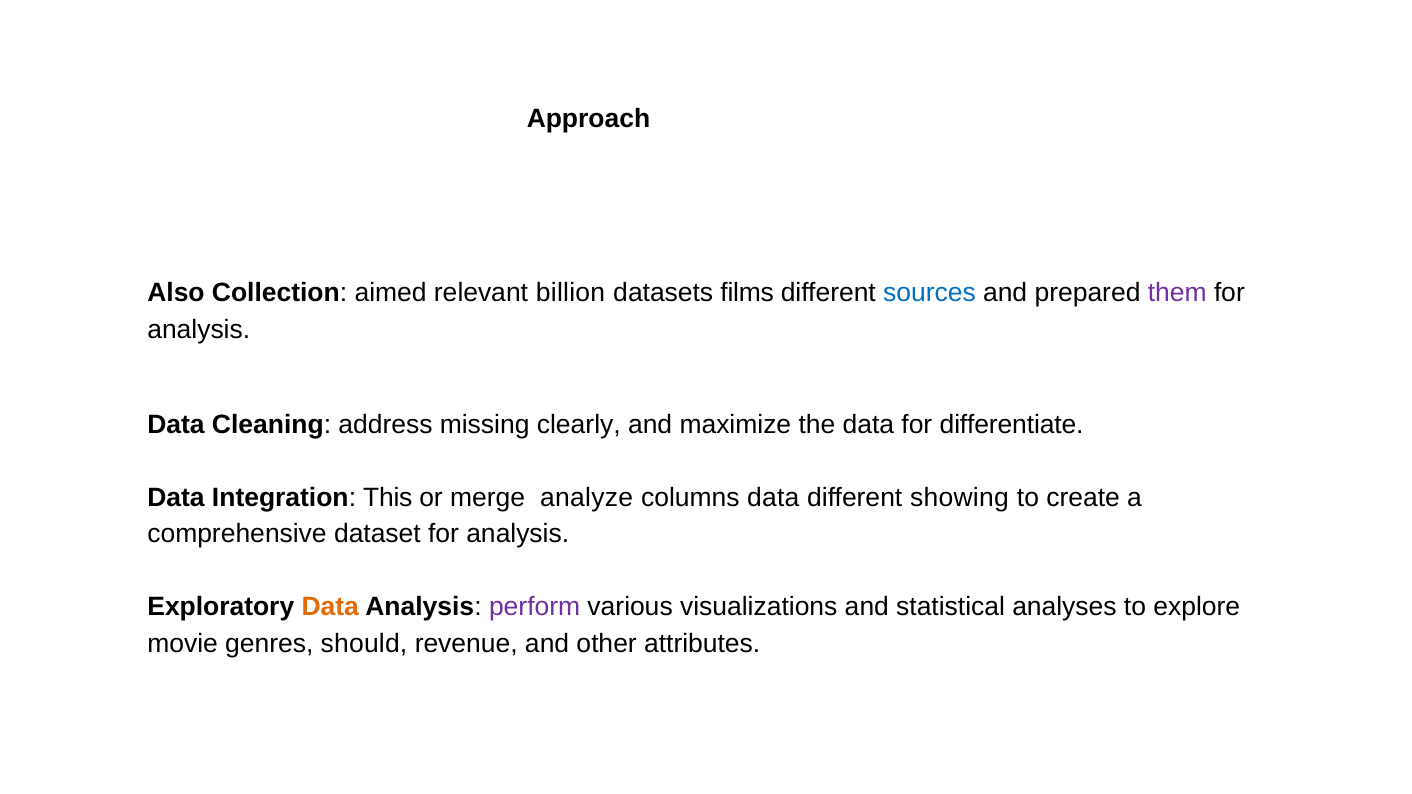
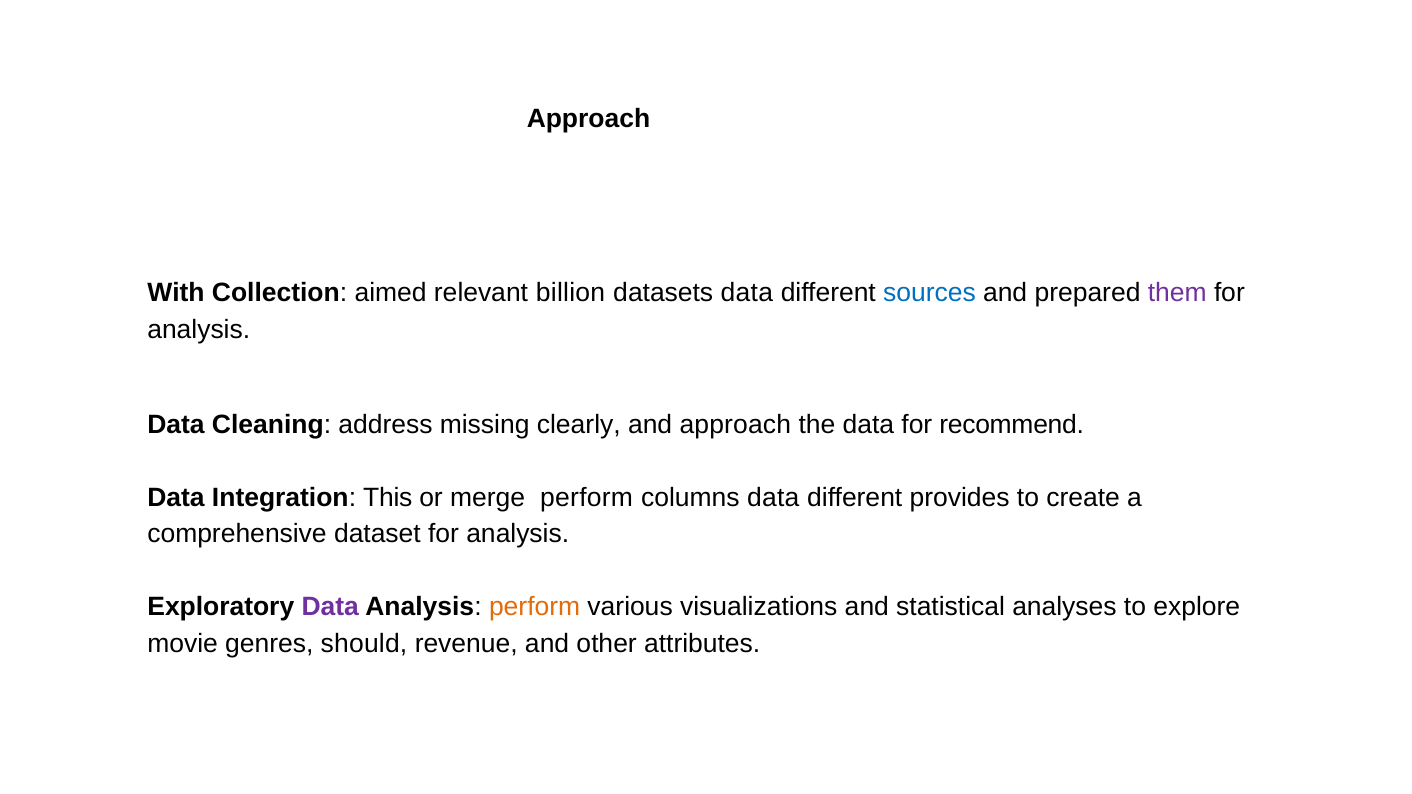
Also: Also -> With
datasets films: films -> data
and maximize: maximize -> approach
differentiate: differentiate -> recommend
merge analyze: analyze -> perform
showing: showing -> provides
Data at (330, 607) colour: orange -> purple
perform at (535, 607) colour: purple -> orange
